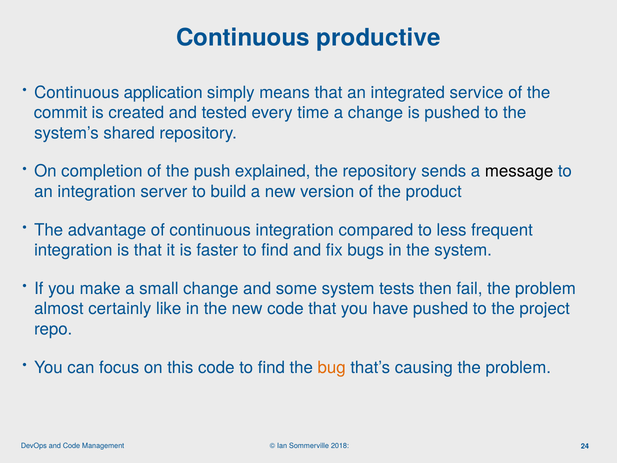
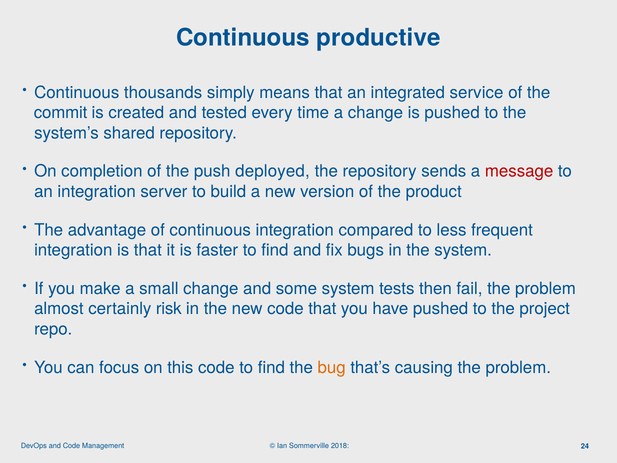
application: application -> thousands
explained: explained -> deployed
message colour: black -> red
like: like -> risk
